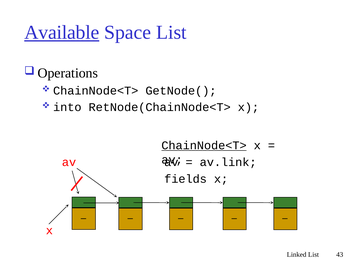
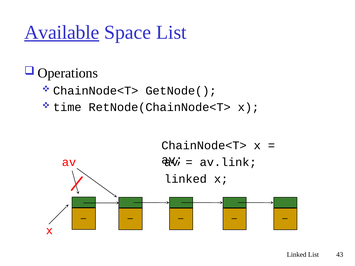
into: into -> time
ChainNode<T> at (204, 146) underline: present -> none
fields at (186, 179): fields -> linked
